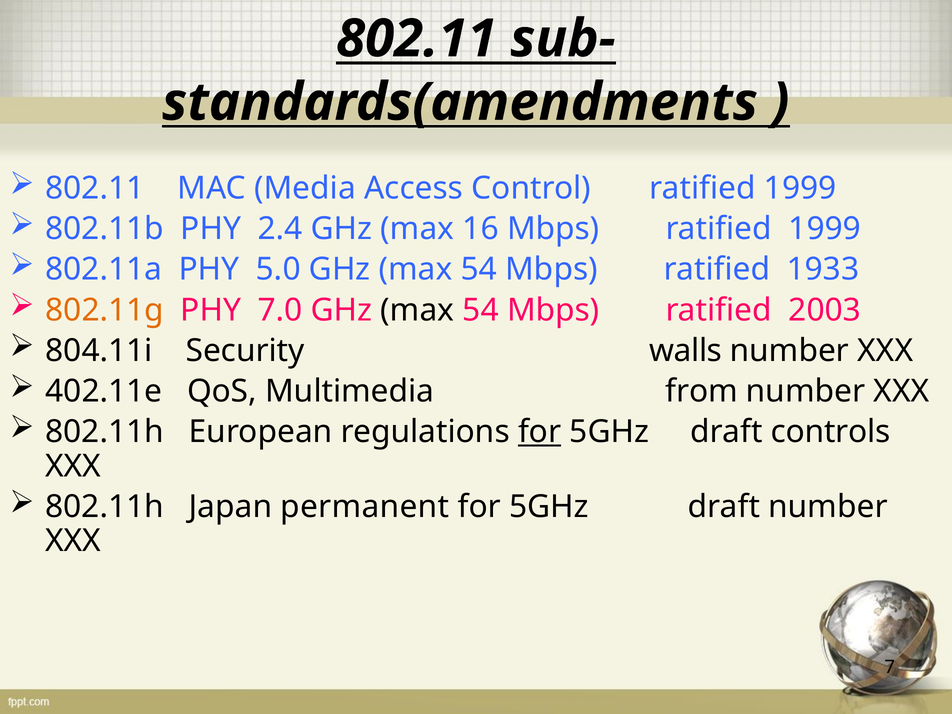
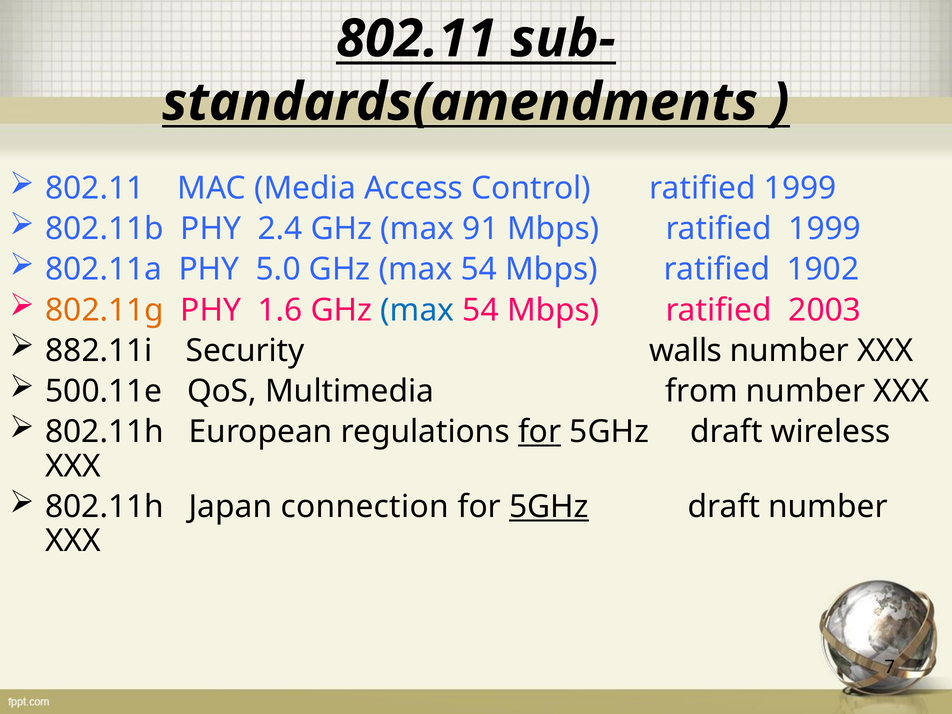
16: 16 -> 91
1933: 1933 -> 1902
7.0: 7.0 -> 1.6
max at (417, 310) colour: black -> blue
804.11i: 804.11i -> 882.11i
402.11e: 402.11e -> 500.11e
controls: controls -> wireless
permanent: permanent -> connection
5GHz at (549, 507) underline: none -> present
